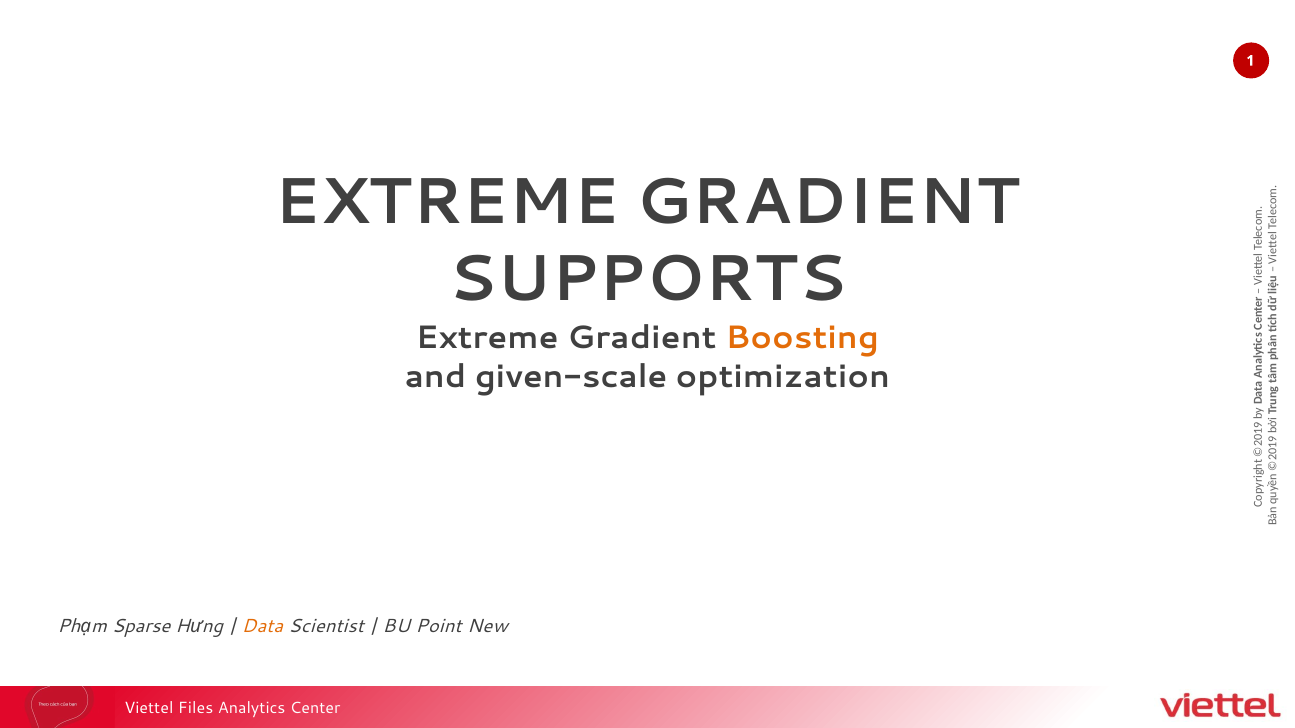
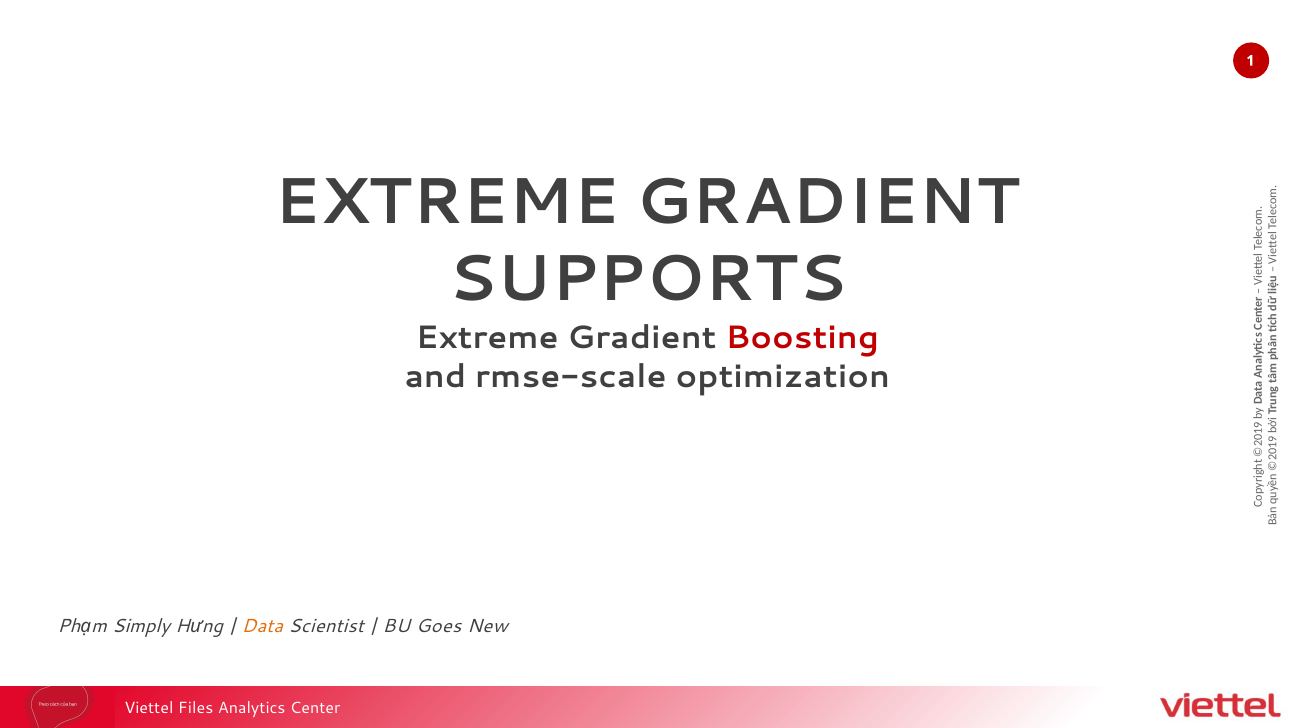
Boosting colour: orange -> red
given-scale: given-scale -> rmse-scale
Sparse: Sparse -> Simply
Point: Point -> Goes
